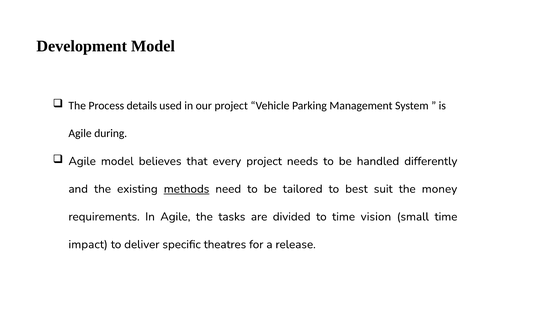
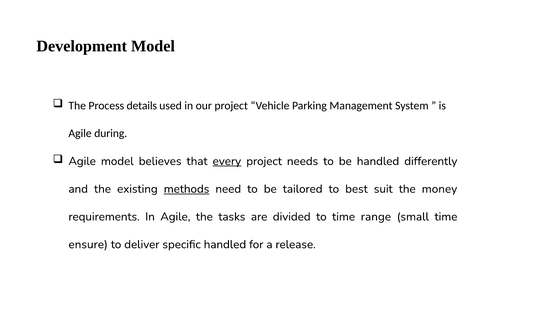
every underline: none -> present
vision: vision -> range
impact: impact -> ensure
specific theatres: theatres -> handled
